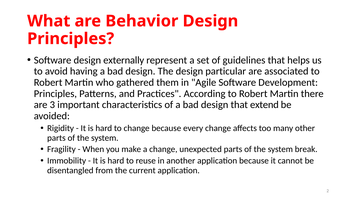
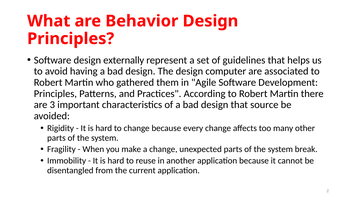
particular: particular -> computer
extend: extend -> source
